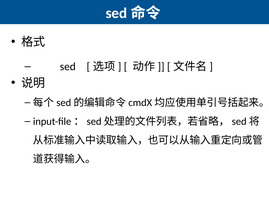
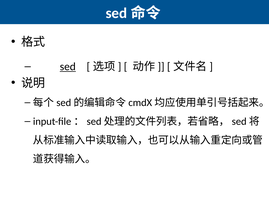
sed underline: none -> present
